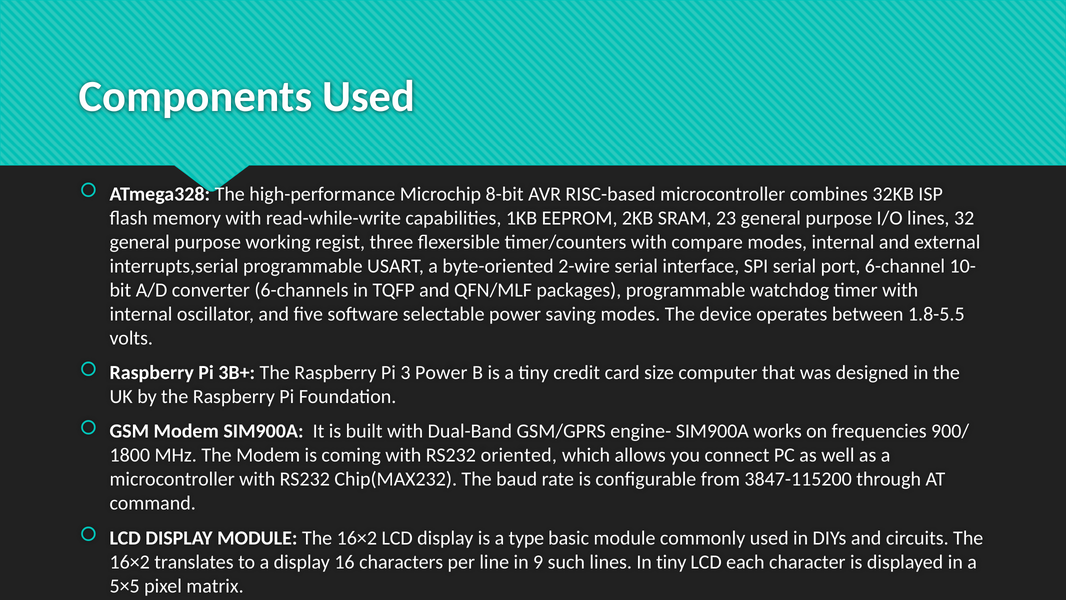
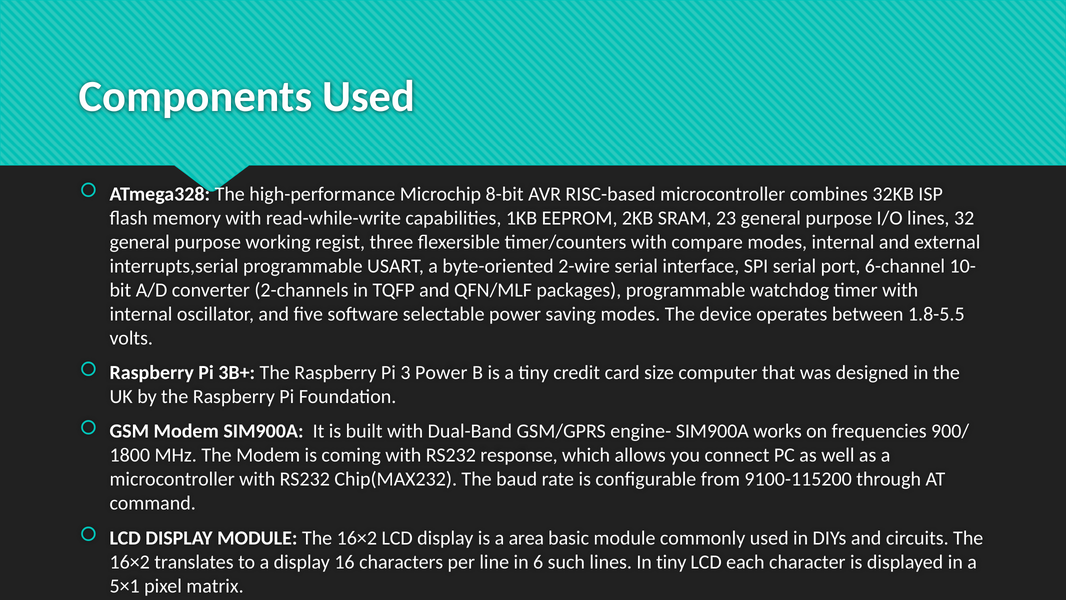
6-channels: 6-channels -> 2-channels
oriented: oriented -> response
3847-115200: 3847-115200 -> 9100-115200
type: type -> area
9: 9 -> 6
5×5: 5×5 -> 5×1
